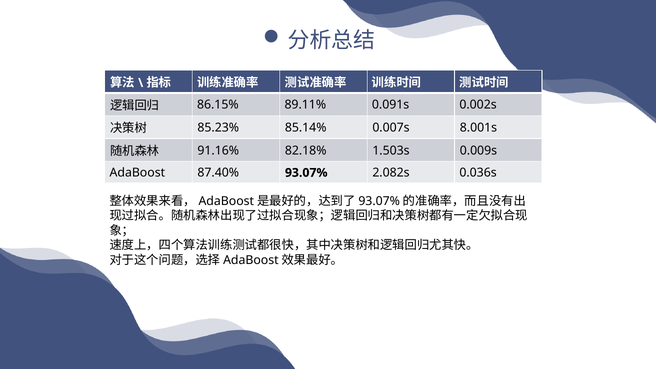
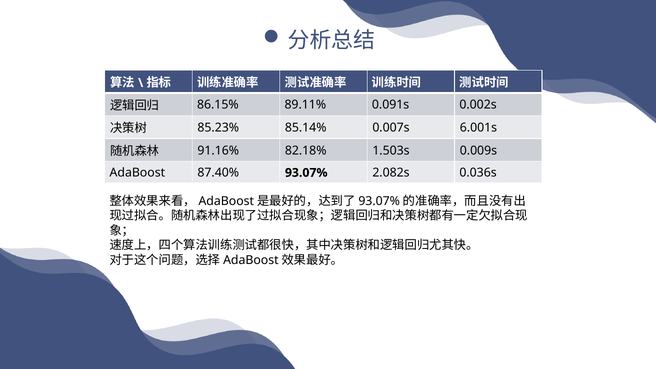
8.001s: 8.001s -> 6.001s
